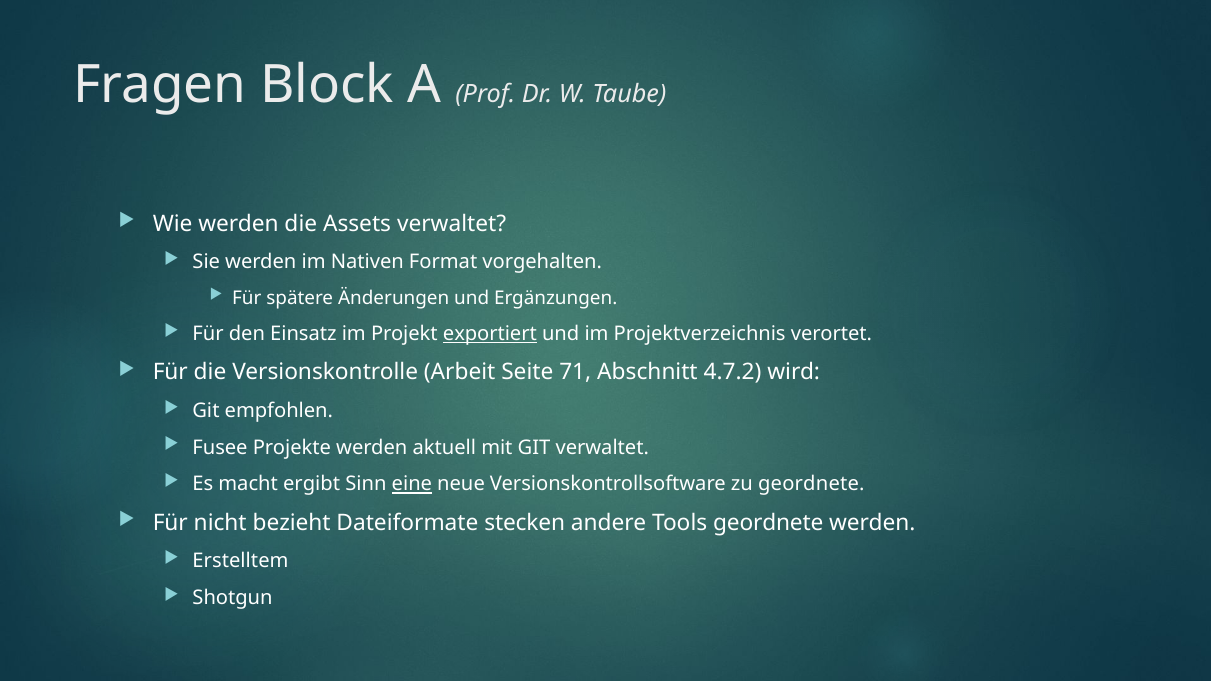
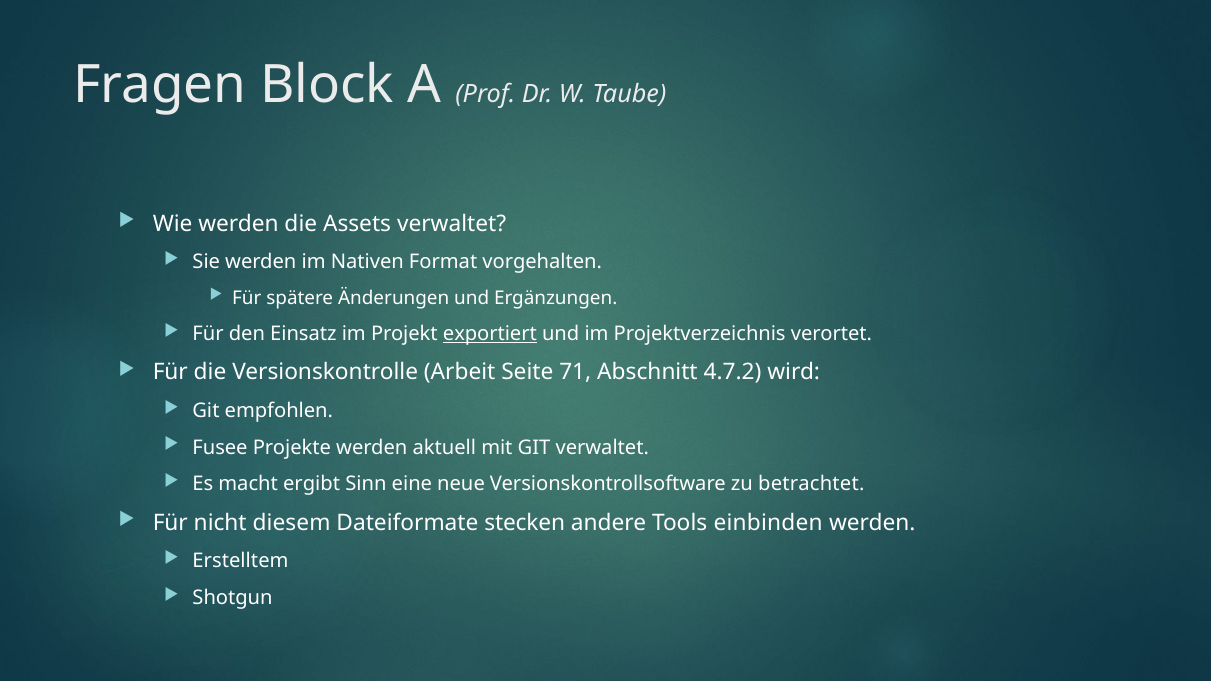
eine underline: present -> none
zu geordnete: geordnete -> betrachtet
bezieht: bezieht -> diesem
Tools geordnete: geordnete -> einbinden
